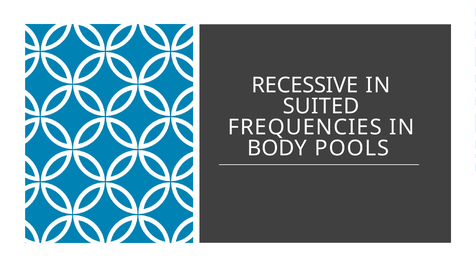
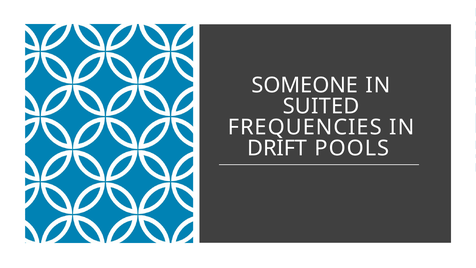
RECESSIVE: RECESSIVE -> SOMEONE
BODY: BODY -> DRIFT
